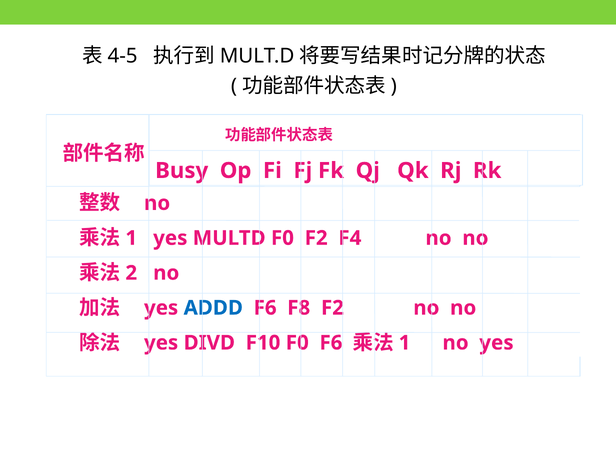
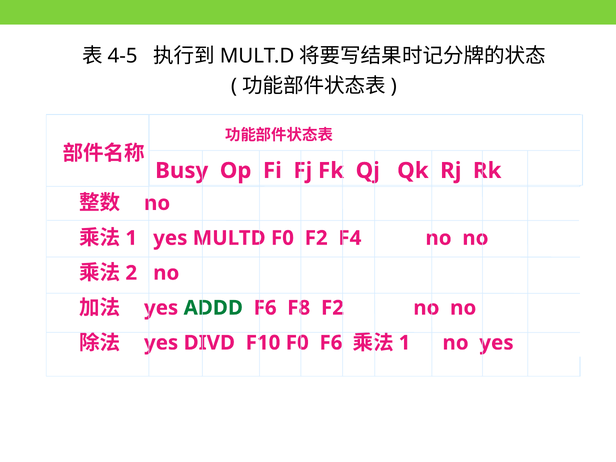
ADDD colour: blue -> green
